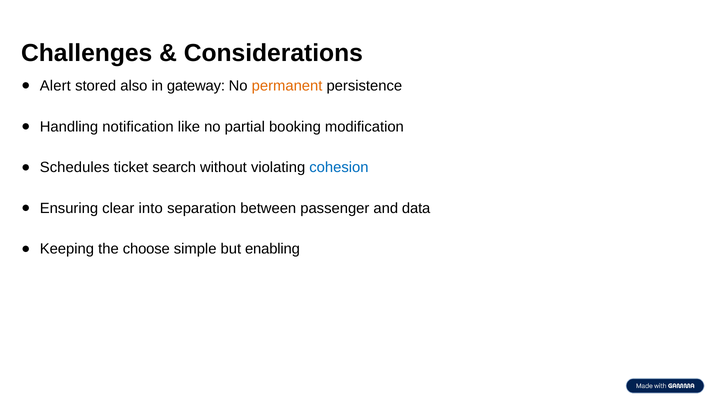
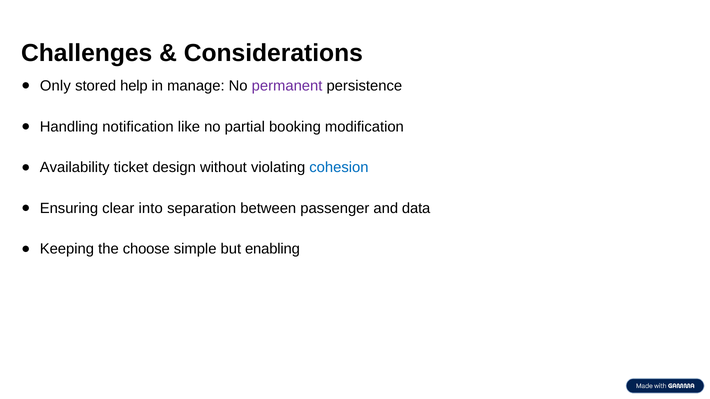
Alert: Alert -> Only
also: also -> help
gateway: gateway -> manage
permanent colour: orange -> purple
Schedules: Schedules -> Availability
search: search -> design
